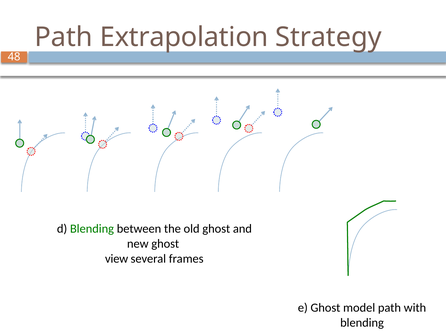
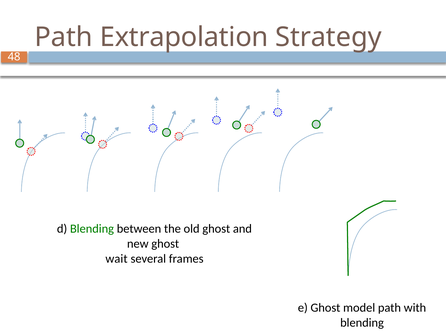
view: view -> wait
